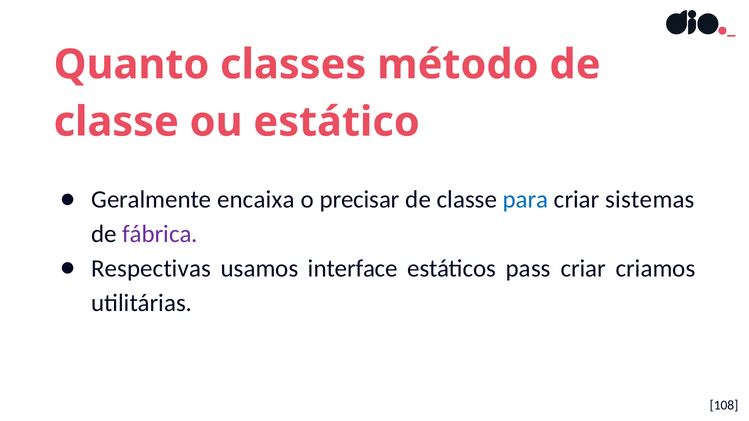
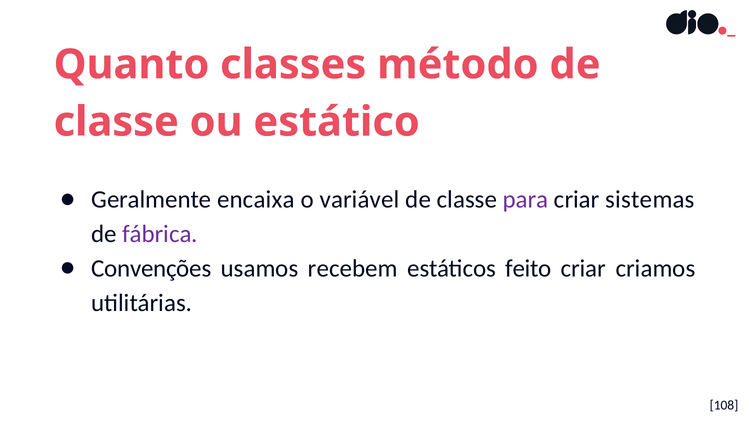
precisar: precisar -> variável
para colour: blue -> purple
Respectivas: Respectivas -> Convenções
interface: interface -> recebem
pass: pass -> feito
